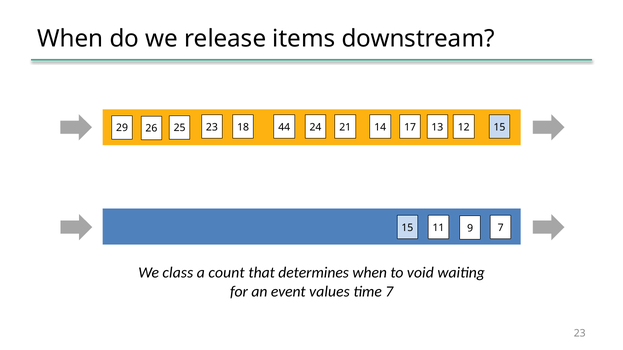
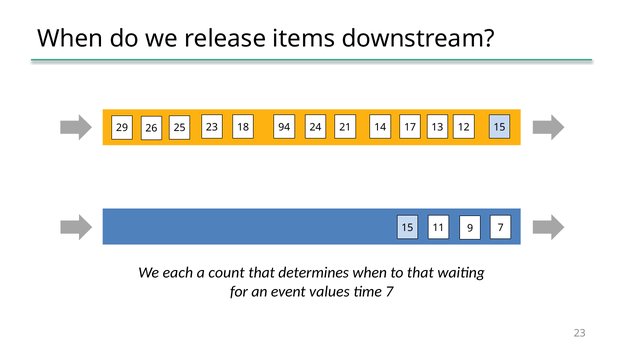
44: 44 -> 94
class: class -> each
to void: void -> that
